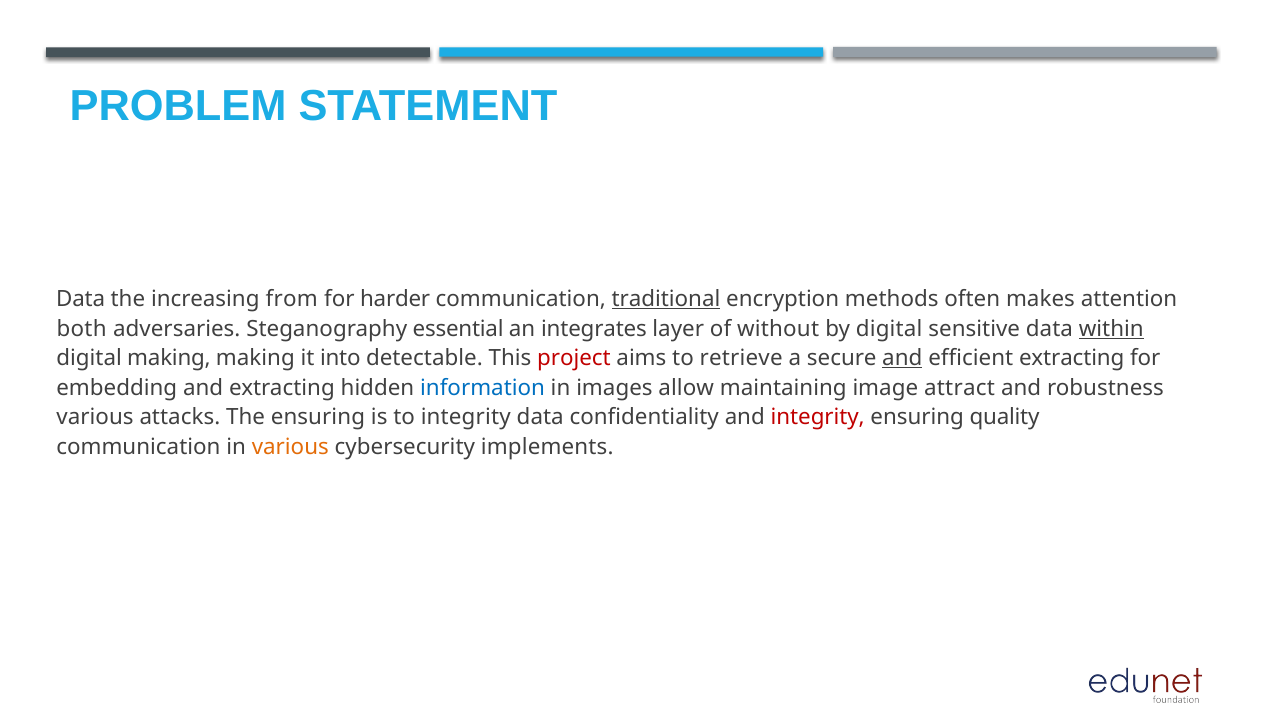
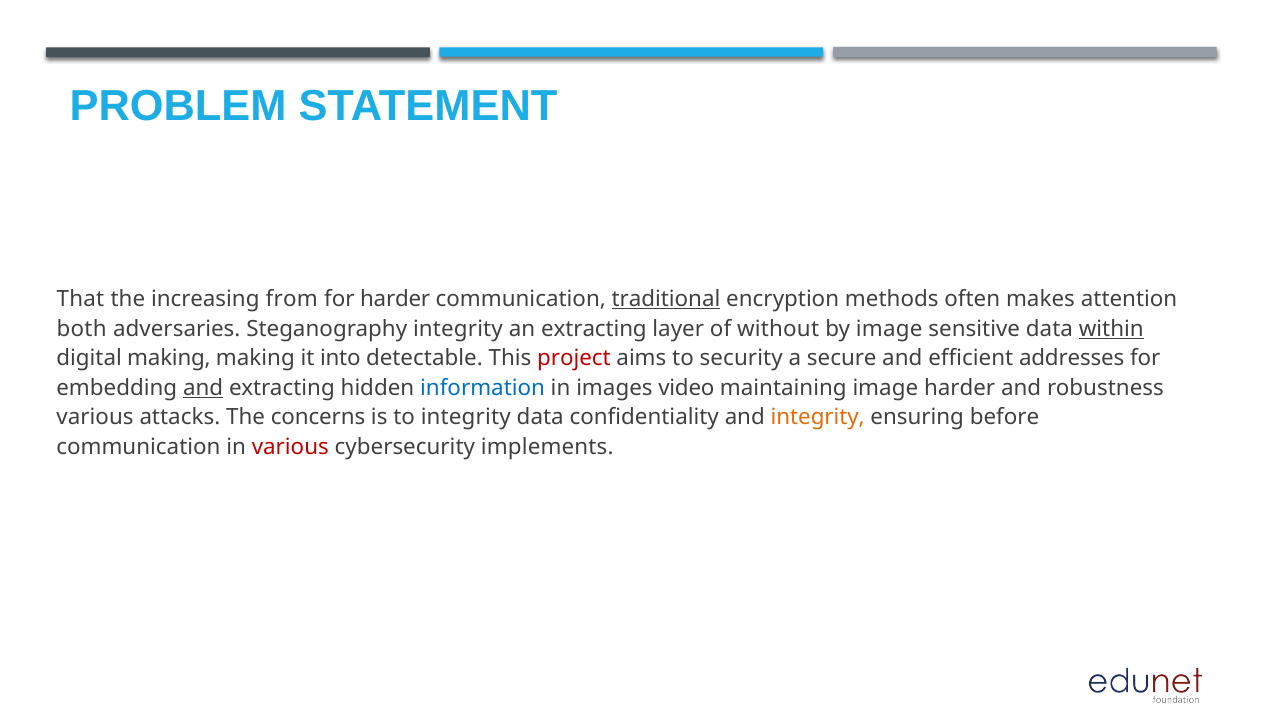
Data at (81, 299): Data -> That
Steganography essential: essential -> integrity
an integrates: integrates -> extracting
by digital: digital -> image
retrieve: retrieve -> security
and at (902, 358) underline: present -> none
efficient extracting: extracting -> addresses
and at (203, 388) underline: none -> present
allow: allow -> video
image attract: attract -> harder
The ensuring: ensuring -> concerns
integrity at (818, 417) colour: red -> orange
quality: quality -> before
various at (290, 447) colour: orange -> red
